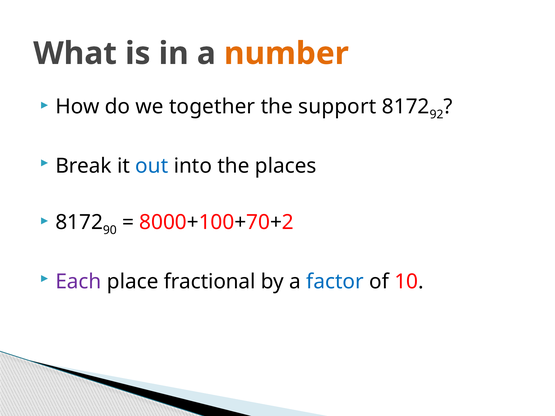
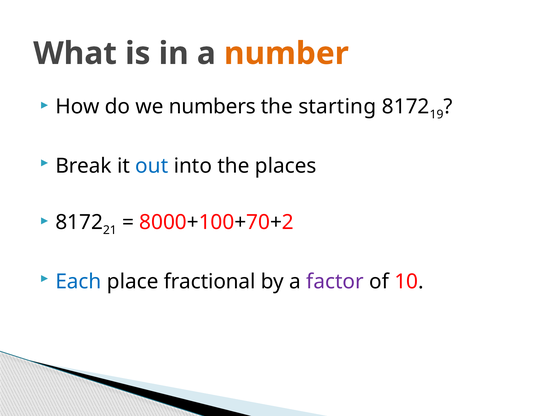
together: together -> numbers
support: support -> starting
92: 92 -> 19
90: 90 -> 21
Each colour: purple -> blue
factor colour: blue -> purple
